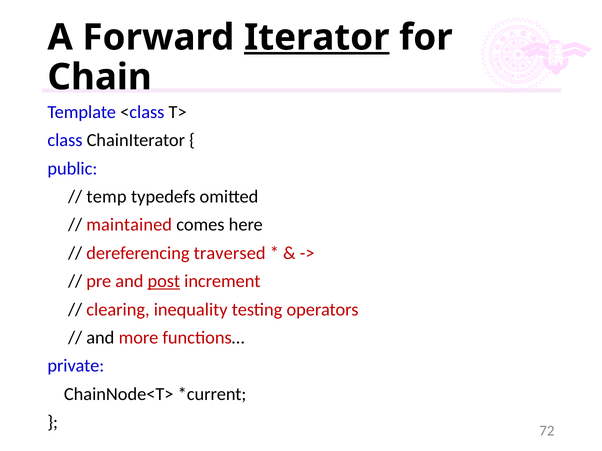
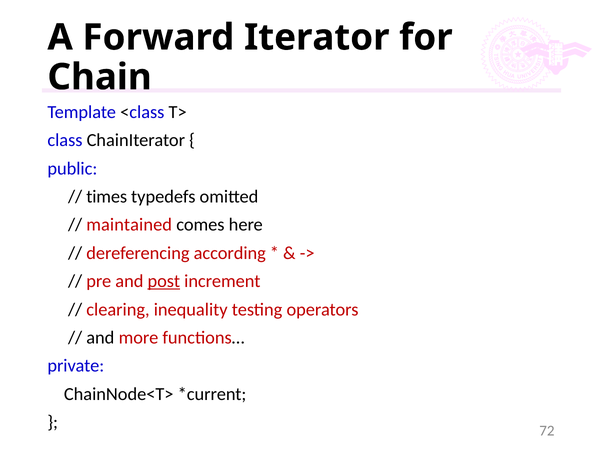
Iterator underline: present -> none
temp: temp -> times
traversed: traversed -> according
